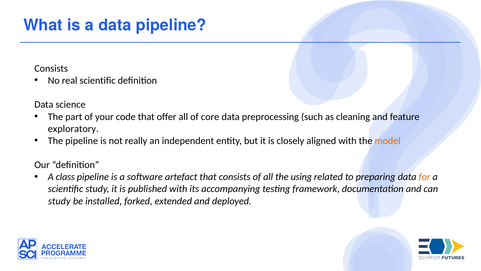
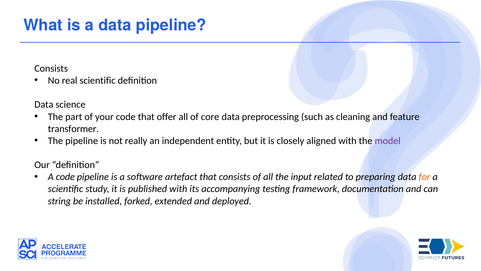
exploratory: exploratory -> transformer
model colour: orange -> purple
A class: class -> code
using: using -> input
study at (59, 201): study -> string
